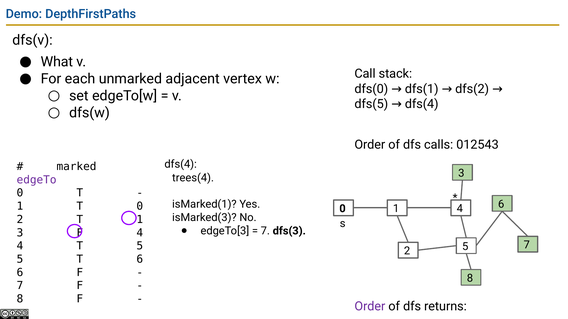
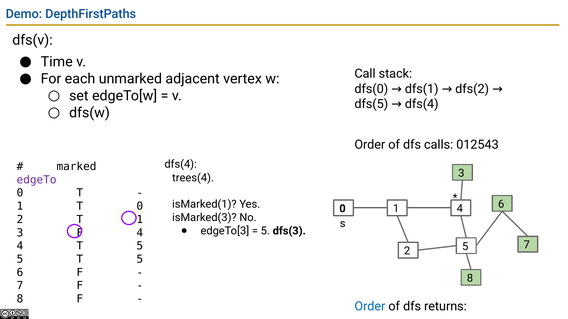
What: What -> Time
7 at (265, 231): 7 -> 5
5 T 6: 6 -> 5
Order at (370, 307) colour: purple -> blue
